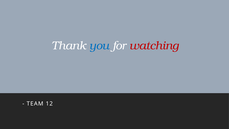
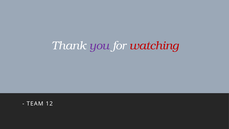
you colour: blue -> purple
